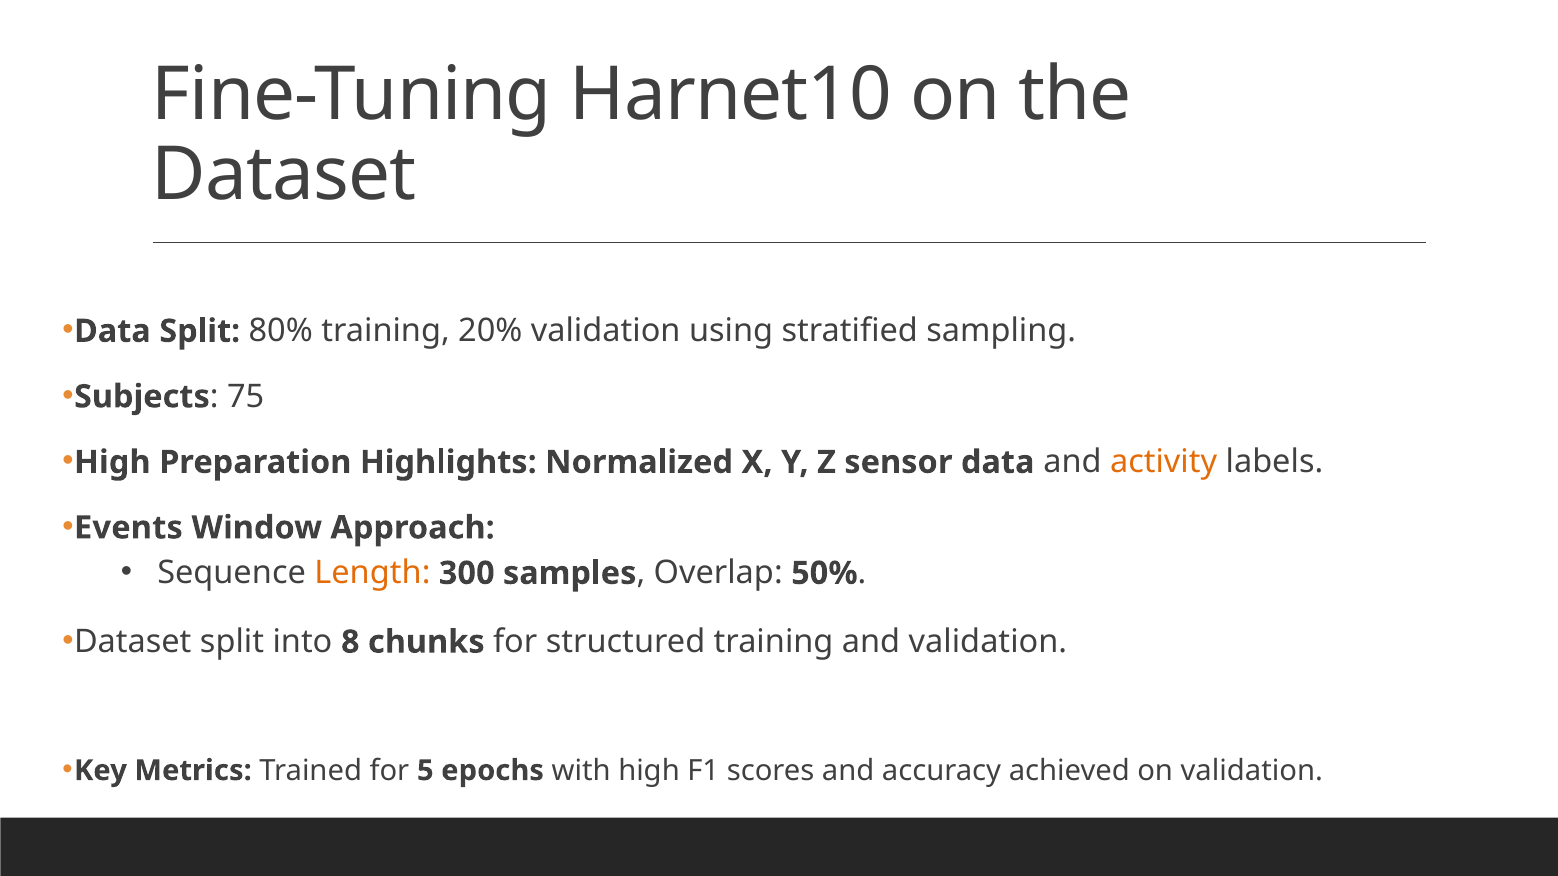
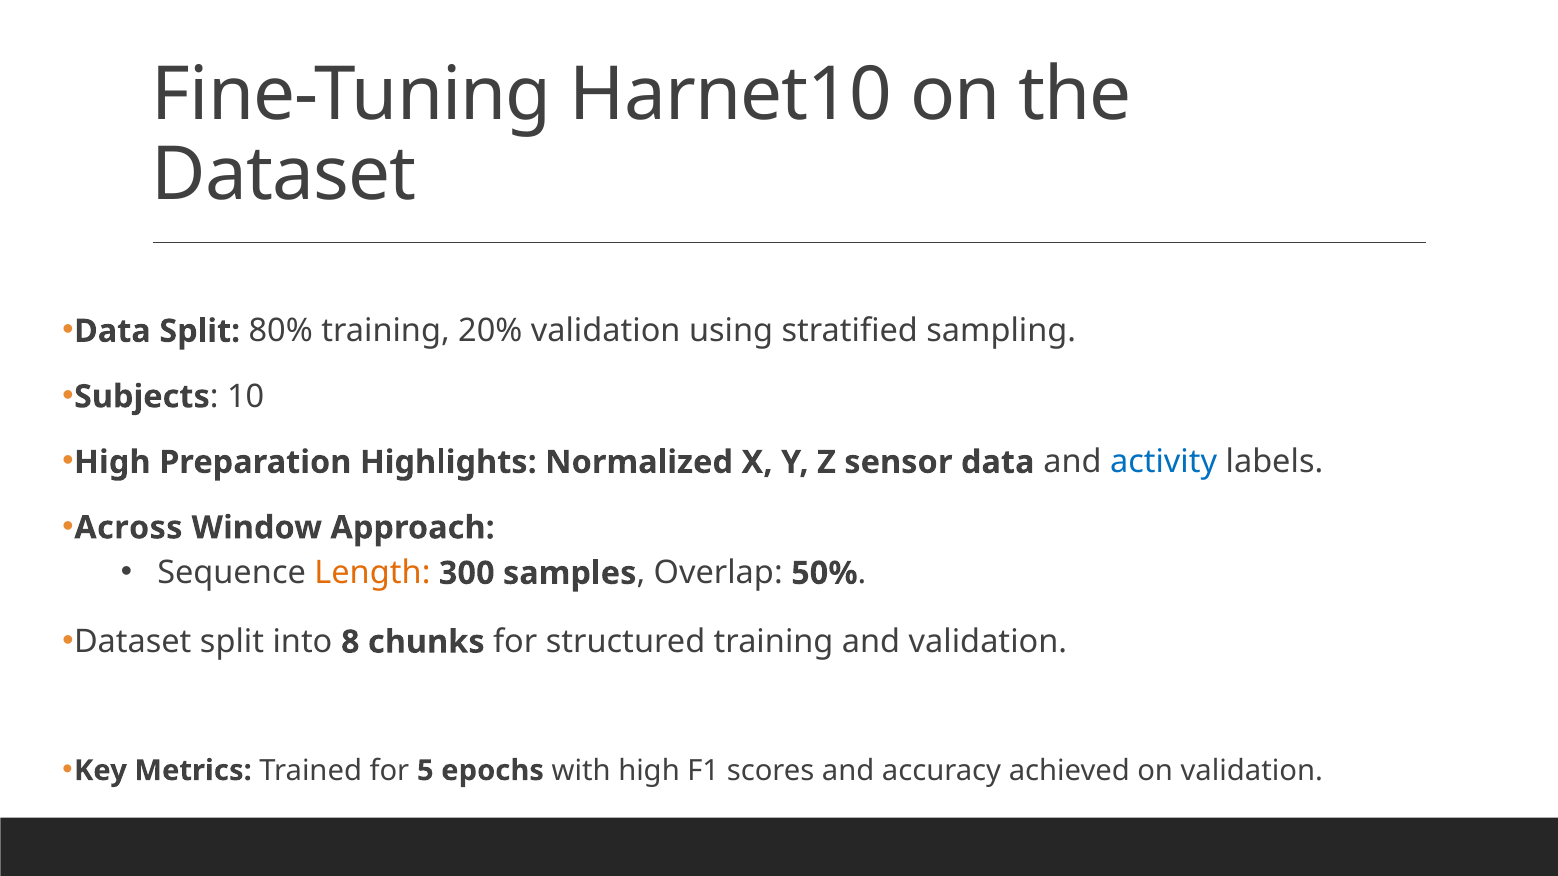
75: 75 -> 10
activity colour: orange -> blue
Events: Events -> Across
